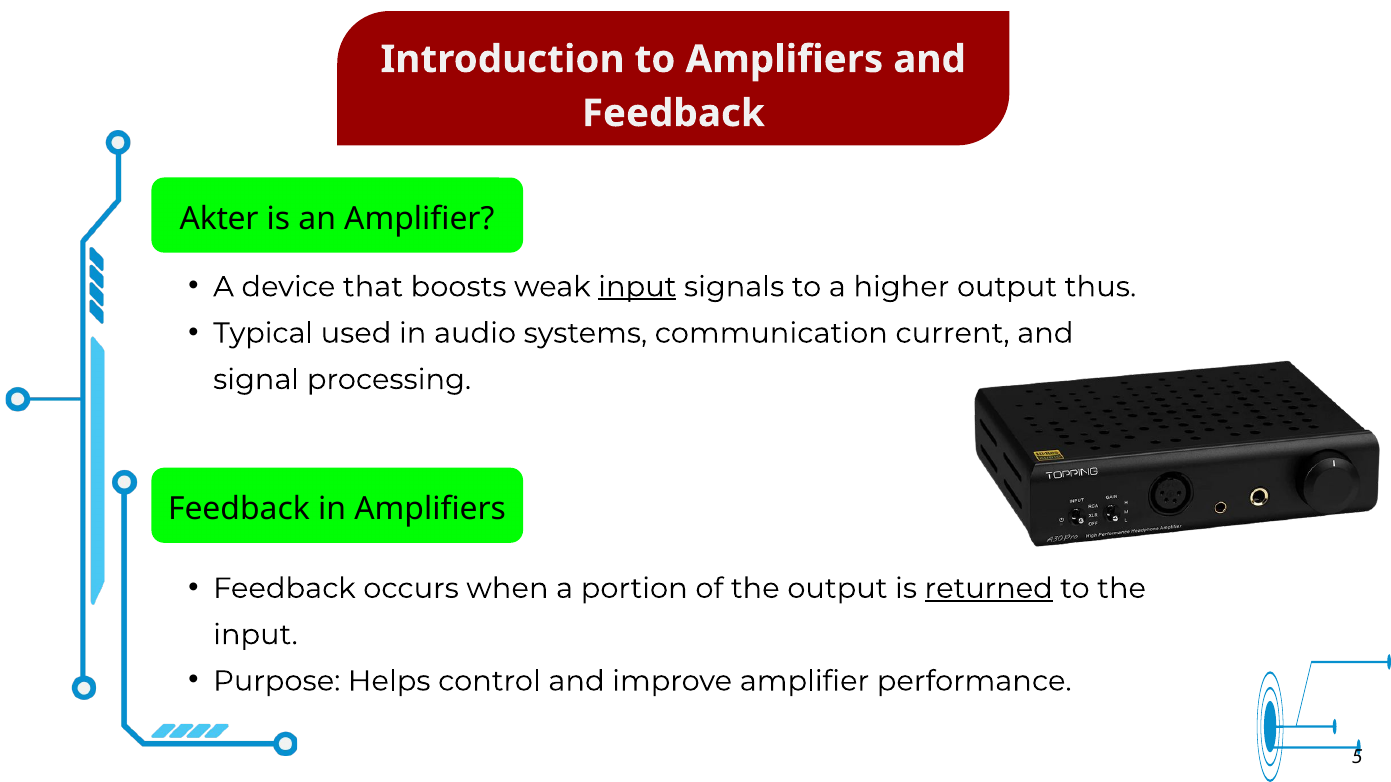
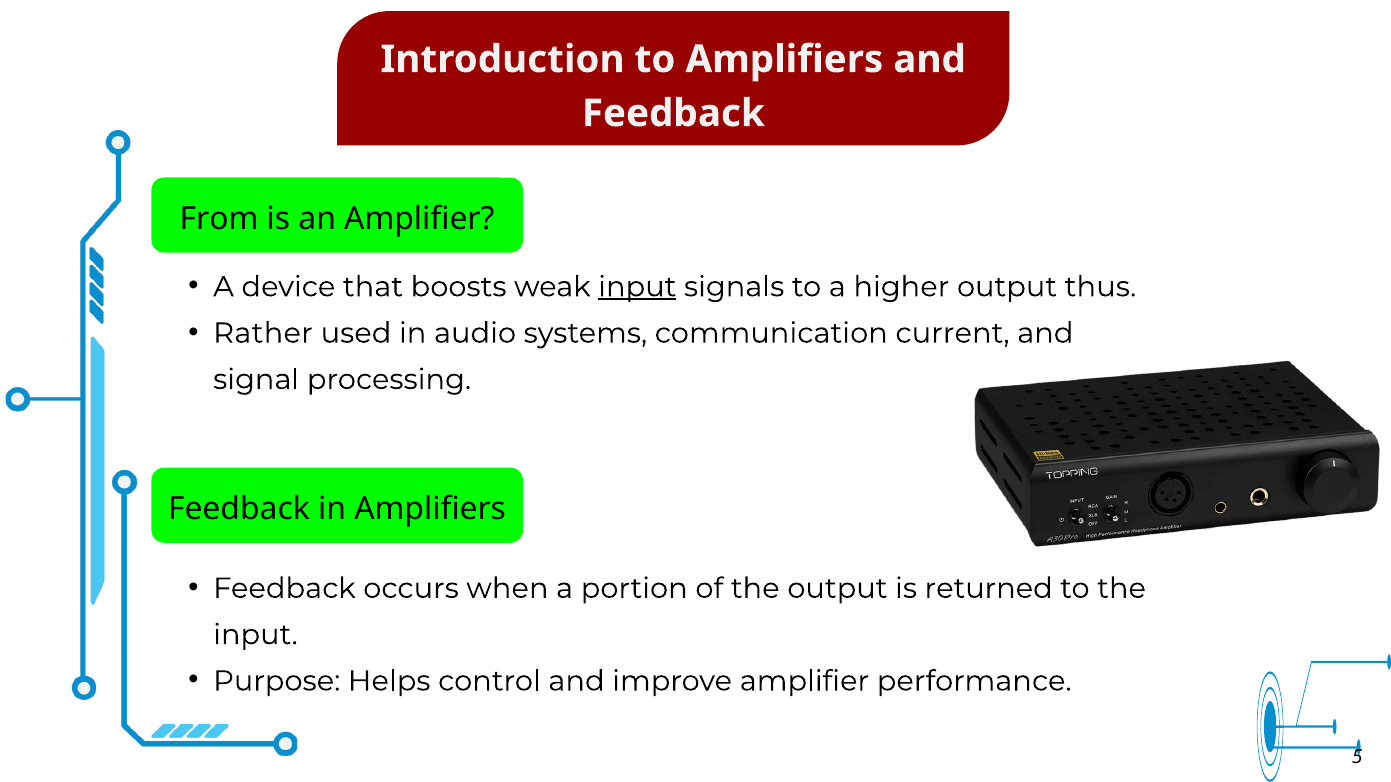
Akter: Akter -> From
Typical: Typical -> Rather
returned underline: present -> none
